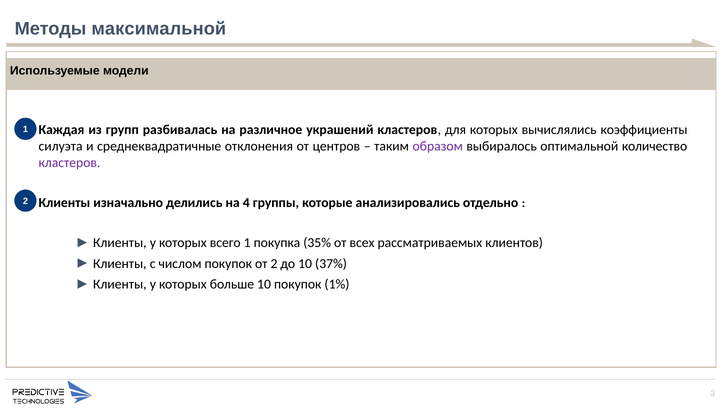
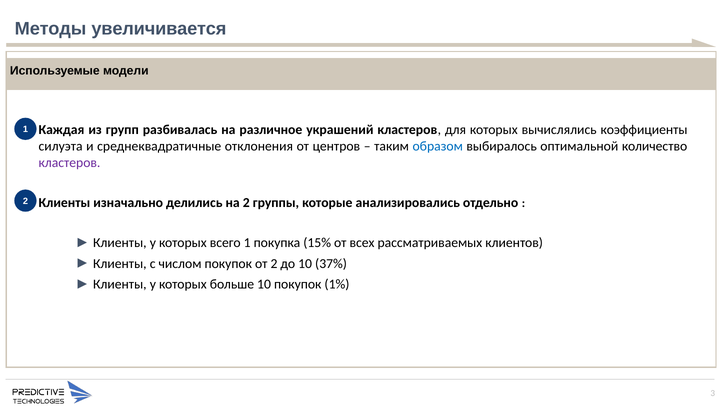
максимальной: максимальной -> увеличивается
образом colour: purple -> blue
на 4: 4 -> 2
35%: 35% -> 15%
